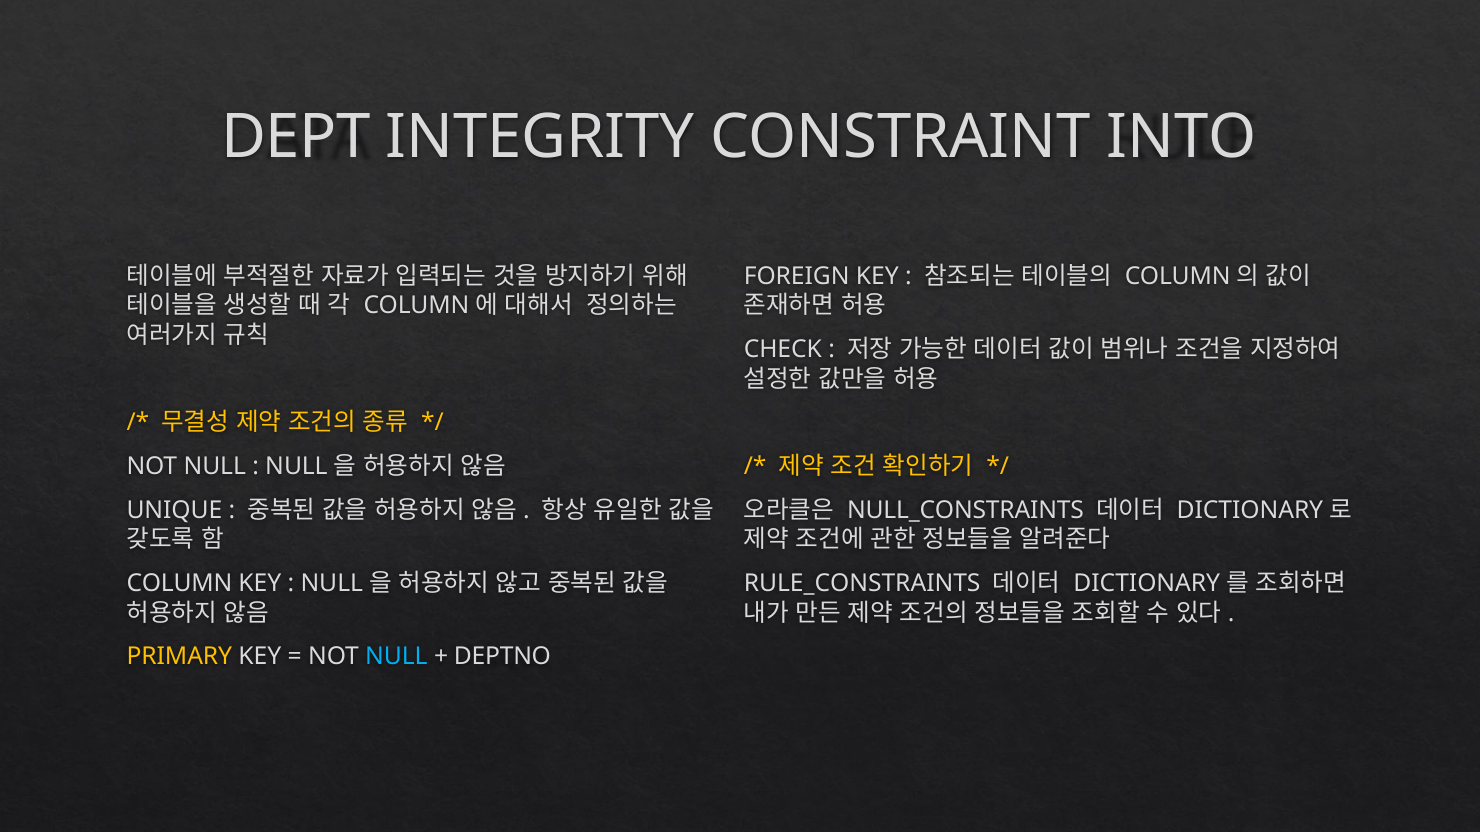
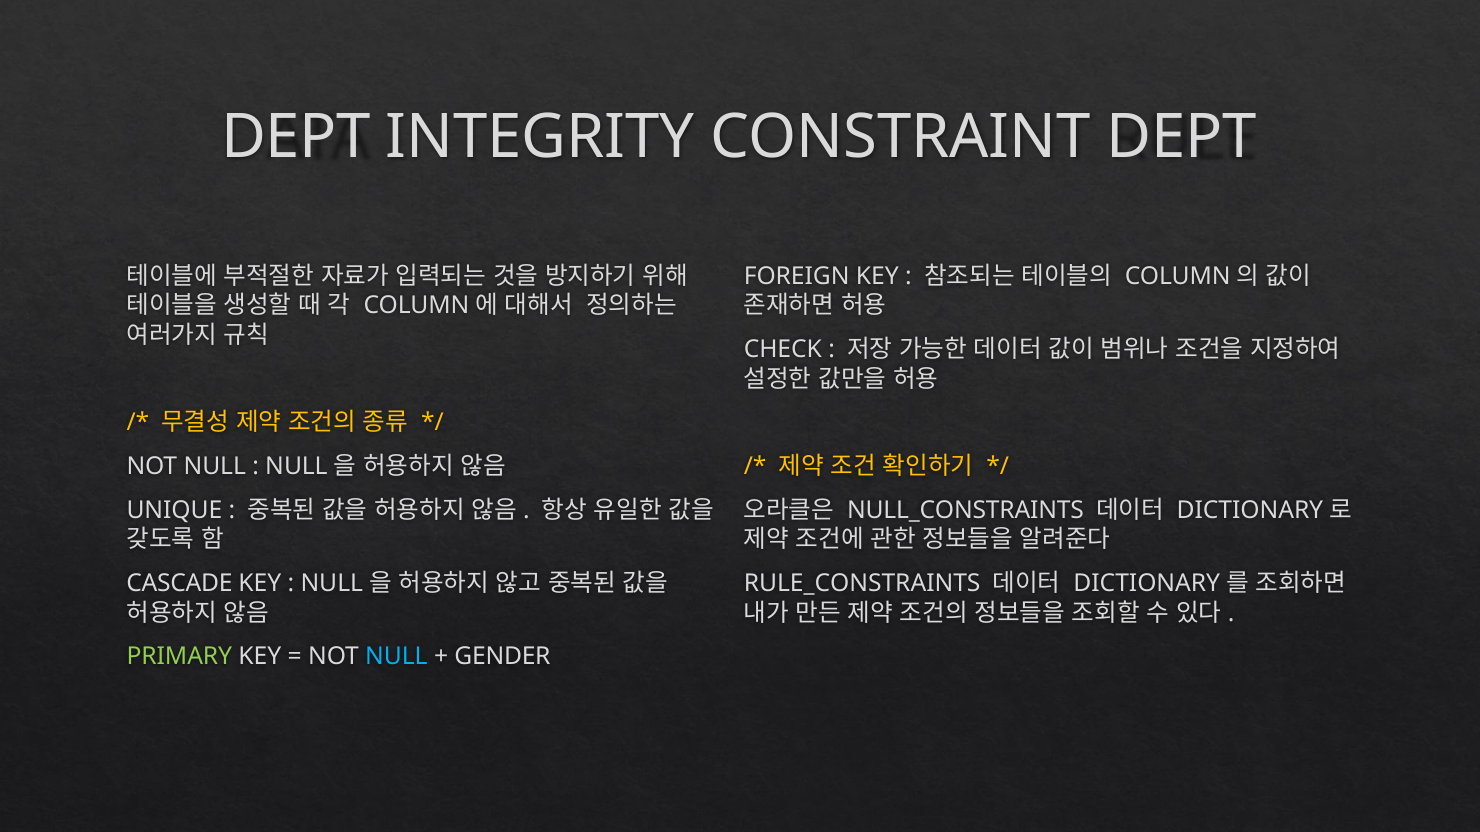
CONSTRAINT INTO: INTO -> DEPT
COLUMN: COLUMN -> CASCADE
PRIMARY colour: yellow -> light green
DEPTNO: DEPTNO -> GENDER
